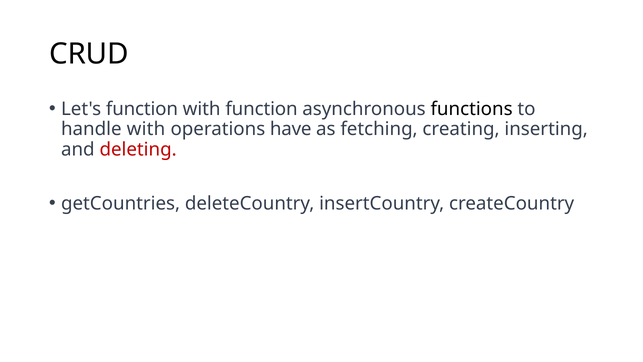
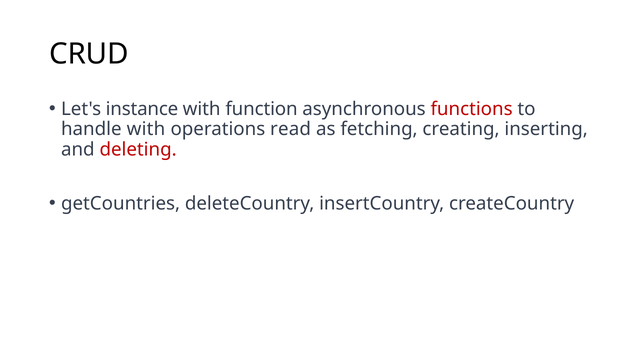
Let's function: function -> instance
functions colour: black -> red
have: have -> read
